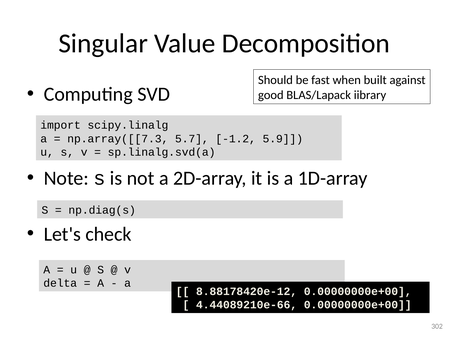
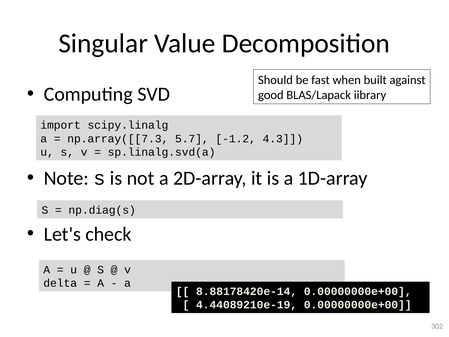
5.9: 5.9 -> 4.3
8.88178420e-12: 8.88178420e-12 -> 8.88178420e-14
4.44089210e-66: 4.44089210e-66 -> 4.44089210e-19
